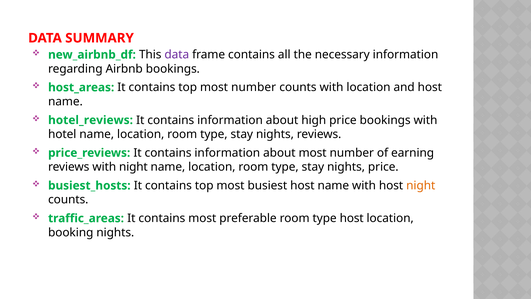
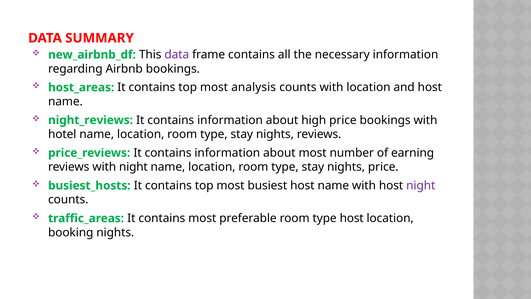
top most number: number -> analysis
hotel_reviews: hotel_reviews -> night_reviews
night at (421, 185) colour: orange -> purple
